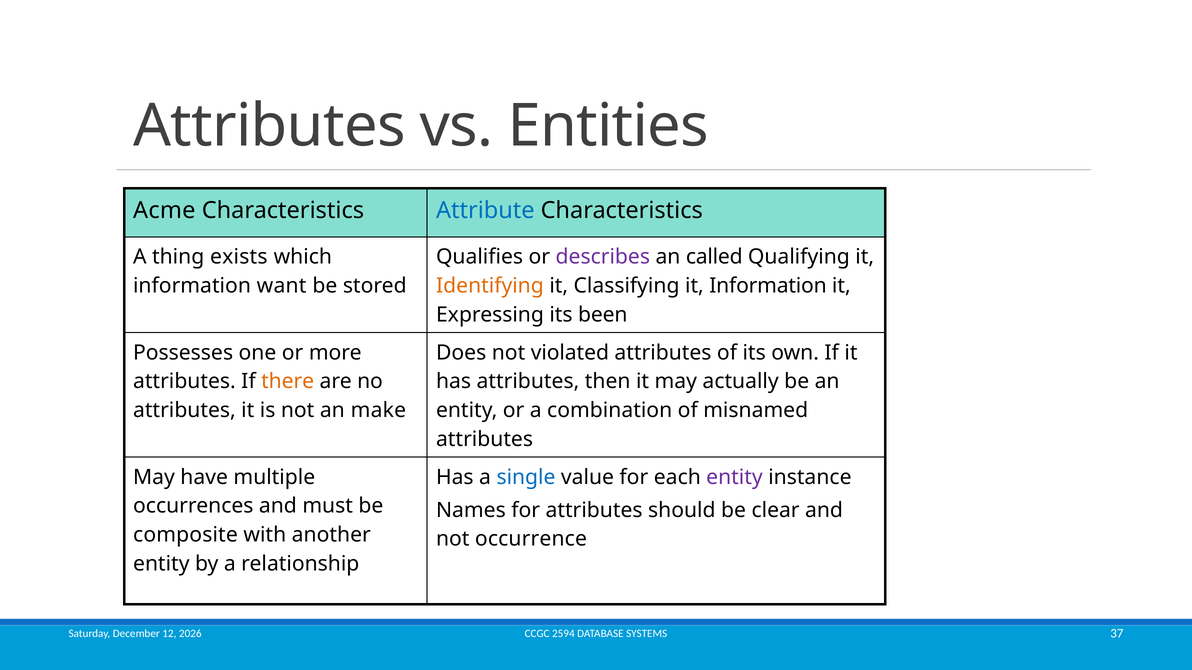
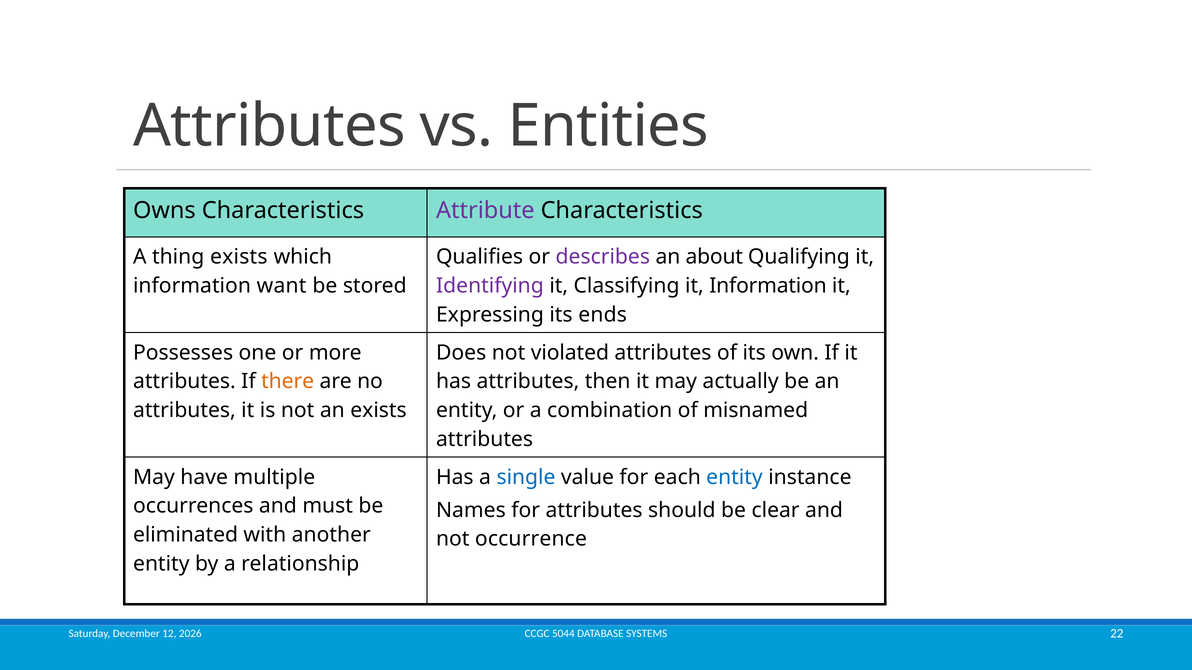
Acme: Acme -> Owns
Attribute colour: blue -> purple
called: called -> about
Identifying colour: orange -> purple
been: been -> ends
an make: make -> exists
entity at (734, 477) colour: purple -> blue
composite: composite -> eliminated
2594: 2594 -> 5044
37: 37 -> 22
